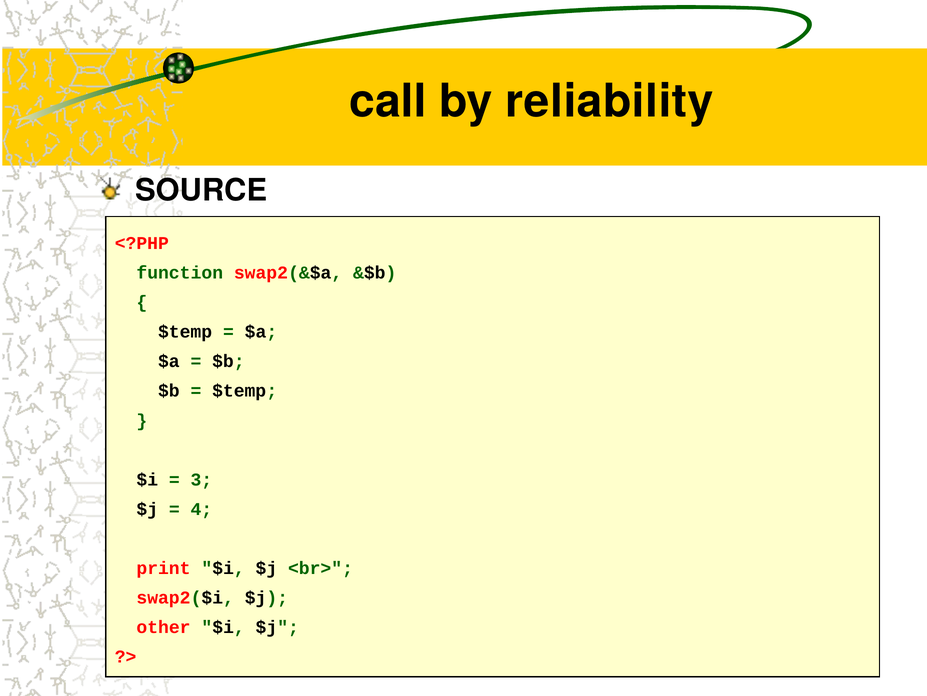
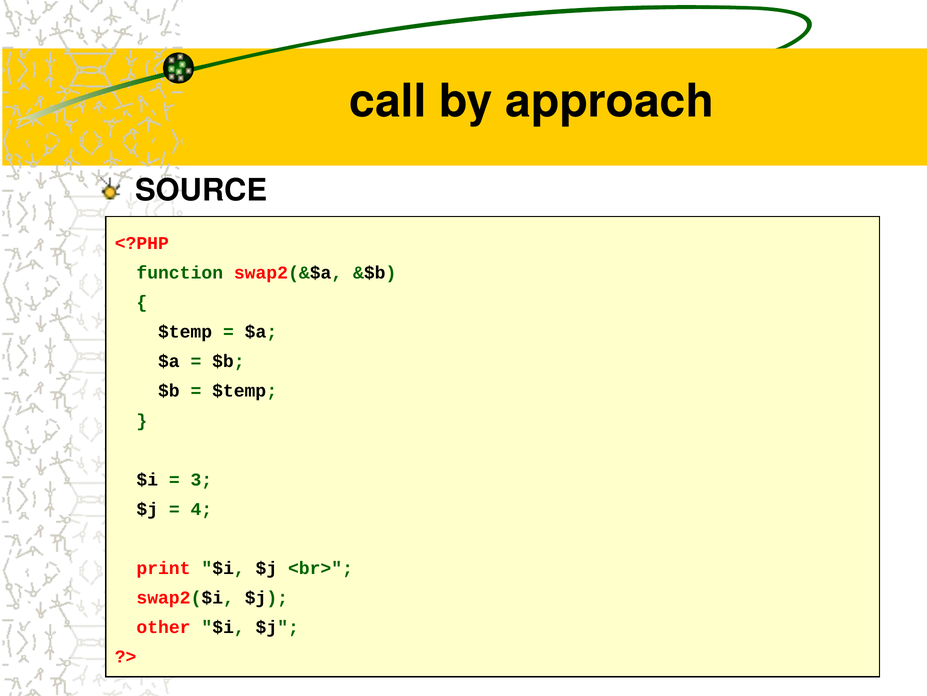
reliability: reliability -> approach
